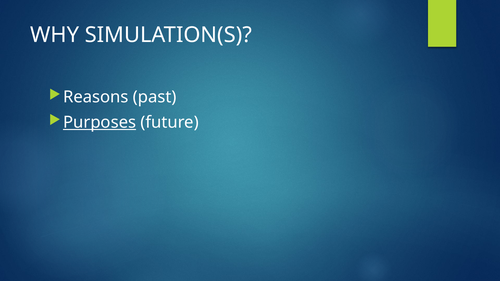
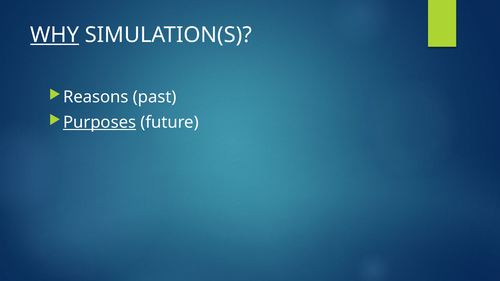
WHY underline: none -> present
